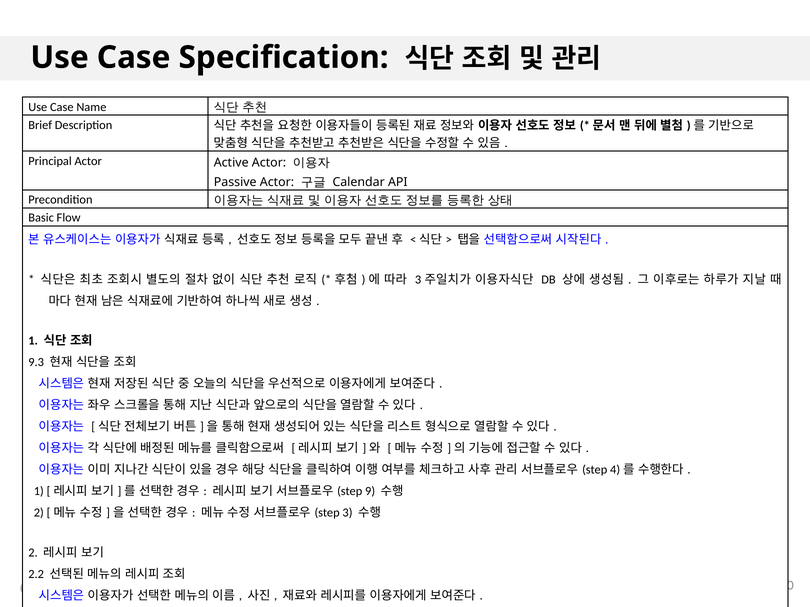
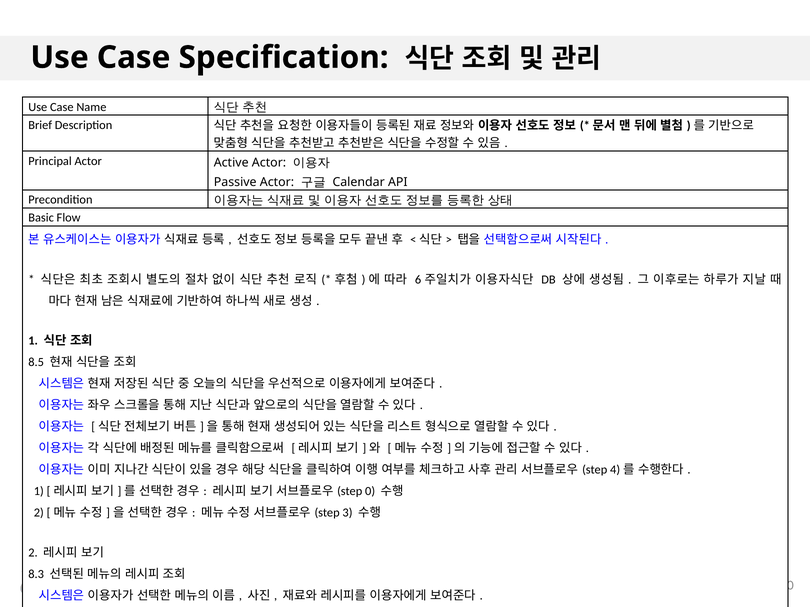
3 at (418, 280): 3 -> 6
9.3: 9.3 -> 8.5
9: 9 -> 0
2.2: 2.2 -> 8.3
